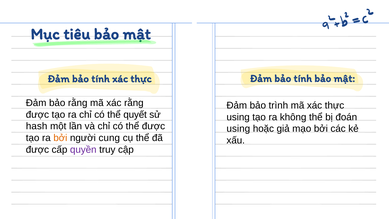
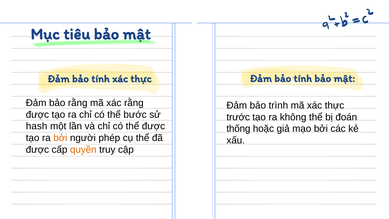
quyết: quyết -> bước
using at (238, 117): using -> trước
using at (238, 129): using -> thống
cung: cung -> phép
quyền colour: purple -> orange
